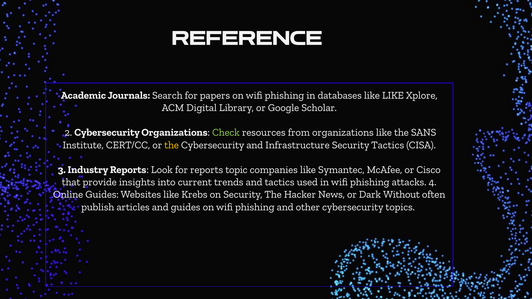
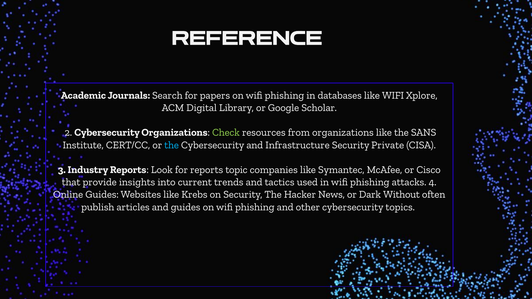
like LIKE: LIKE -> WIFI
the at (172, 145) colour: yellow -> light blue
Security Tactics: Tactics -> Private
